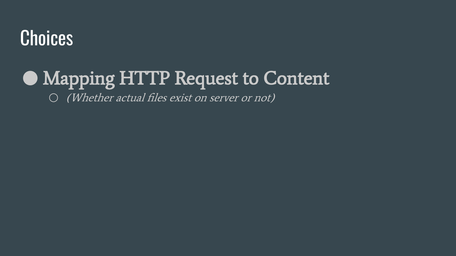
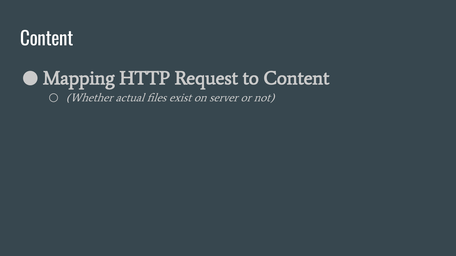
Choices at (47, 39): Choices -> Content
